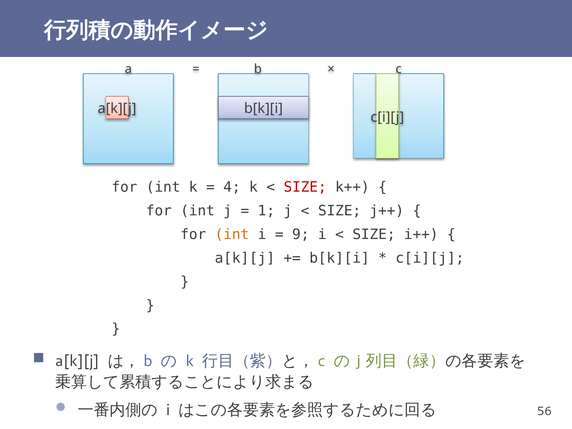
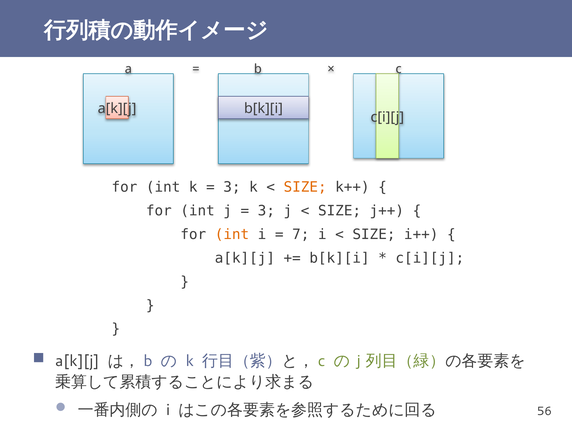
4 at (232, 187): 4 -> 3
SIZE at (305, 187) colour: red -> orange
1 at (266, 211): 1 -> 3
9: 9 -> 7
